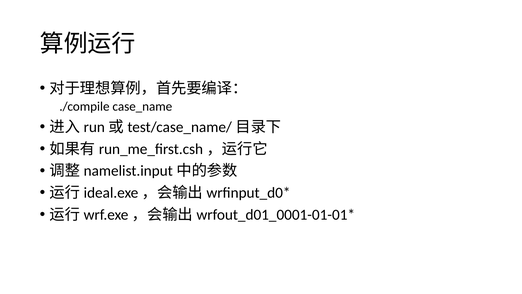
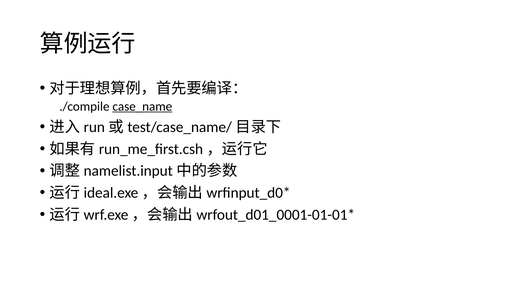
case_name underline: none -> present
